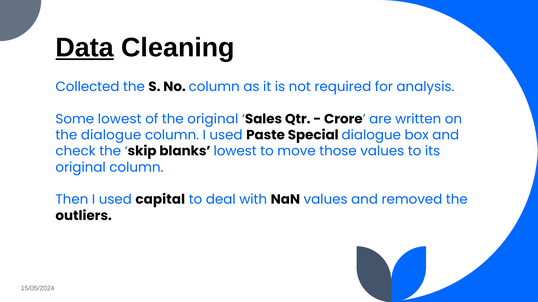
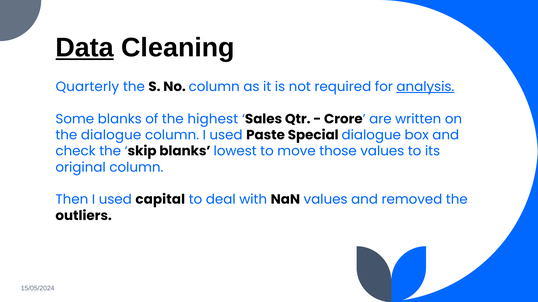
Collected: Collected -> Quarterly
analysis underline: none -> present
Some lowest: lowest -> blanks
the original: original -> highest
